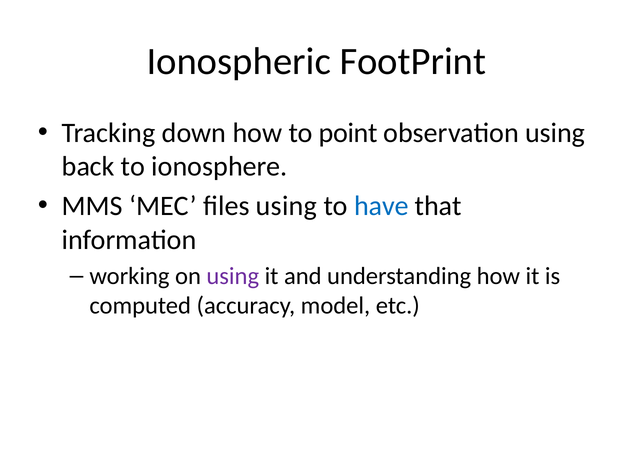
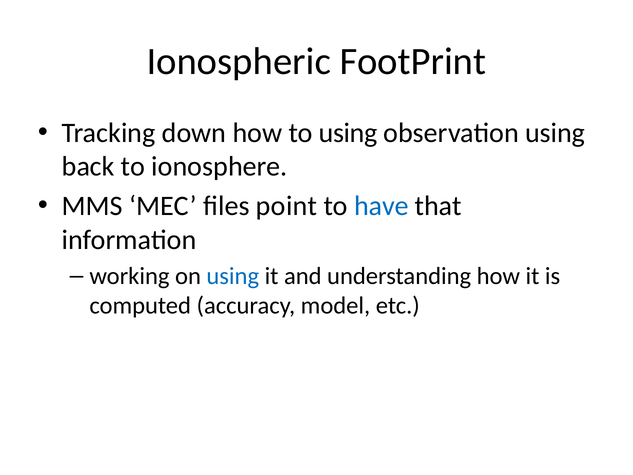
to point: point -> using
files using: using -> point
using at (233, 276) colour: purple -> blue
